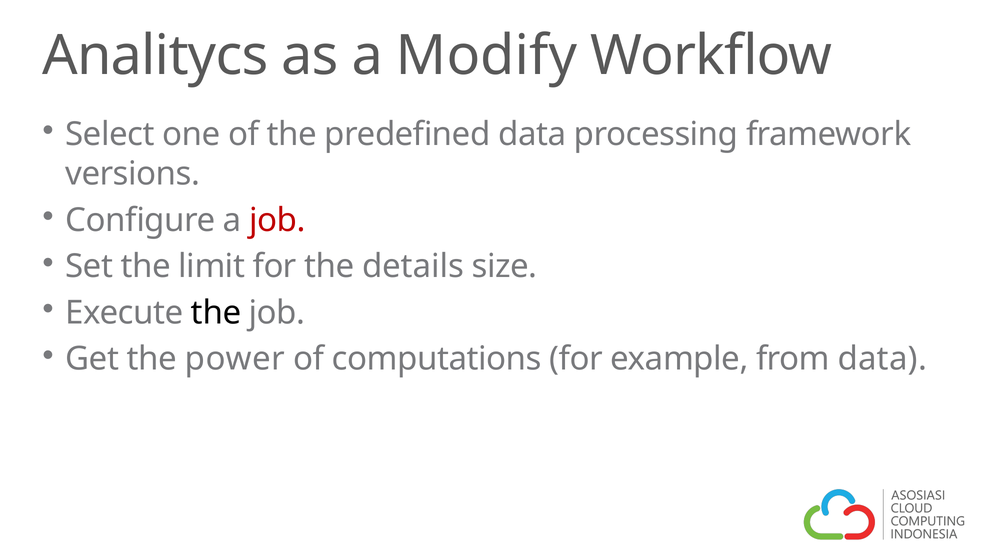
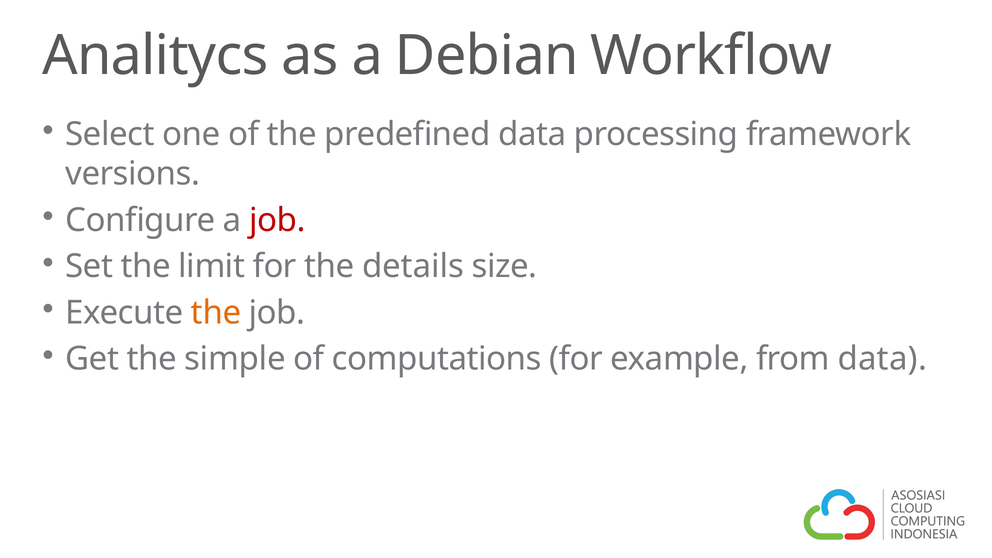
Modify: Modify -> Debian
the at (216, 313) colour: black -> orange
power: power -> simple
